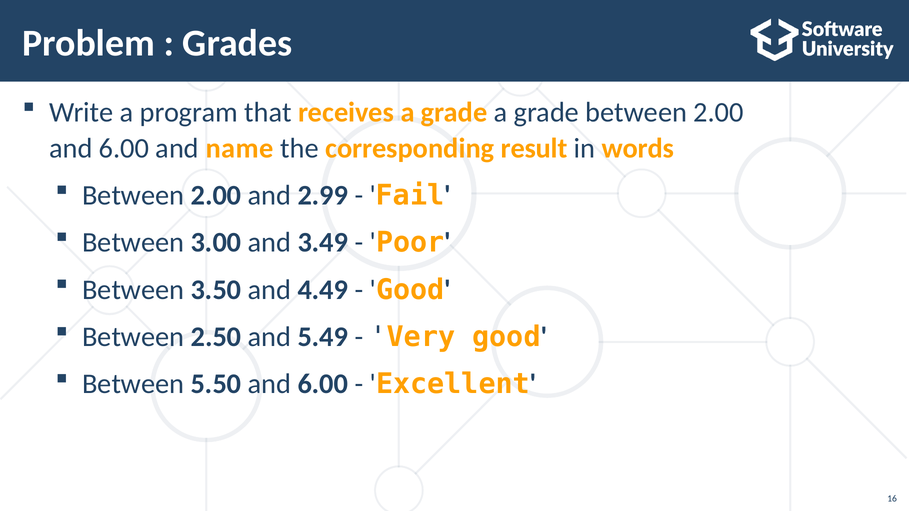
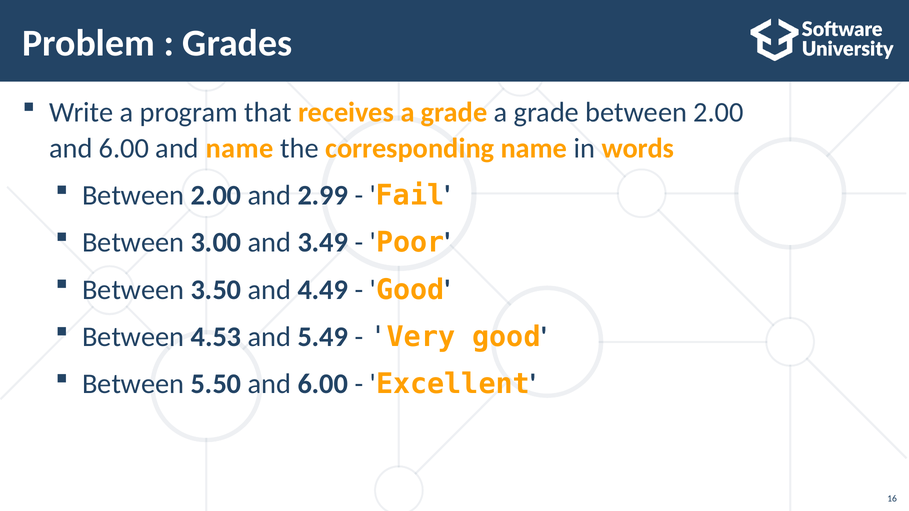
corresponding result: result -> name
2.50: 2.50 -> 4.53
